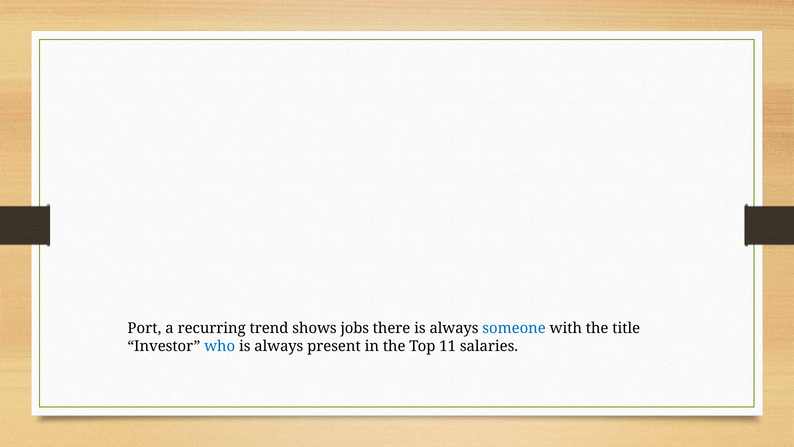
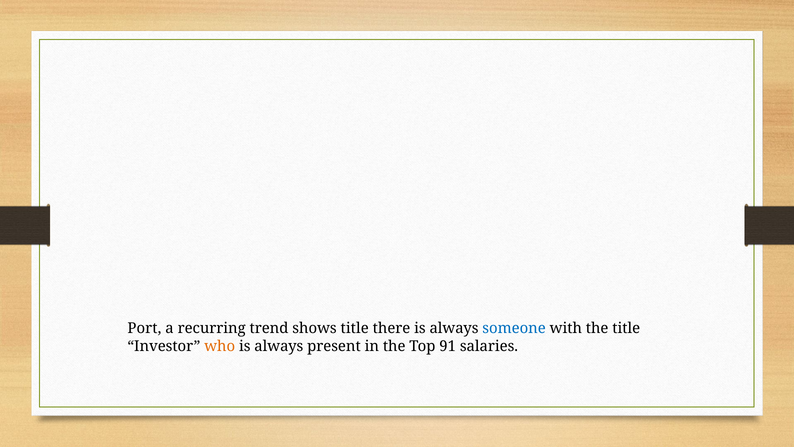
shows jobs: jobs -> title
who colour: blue -> orange
11: 11 -> 91
